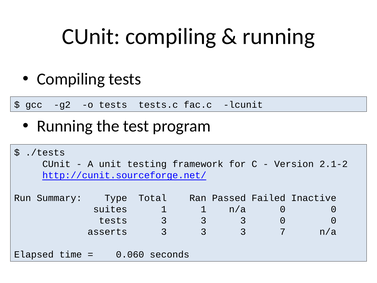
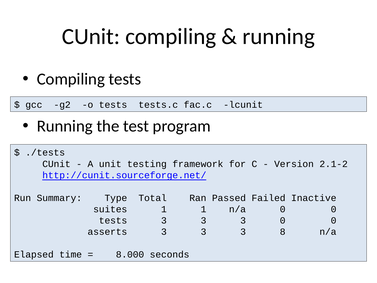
7: 7 -> 8
0.060: 0.060 -> 8.000
